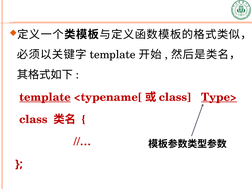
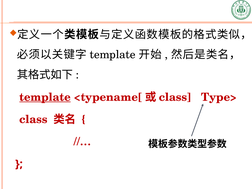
Type> underline: present -> none
